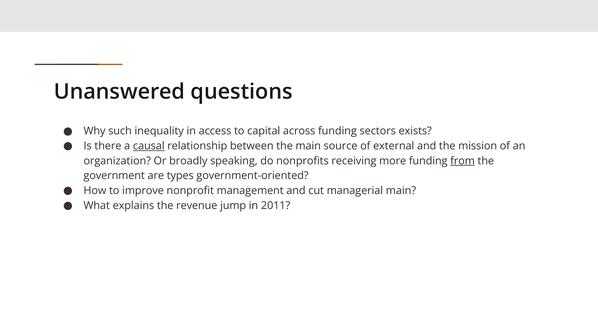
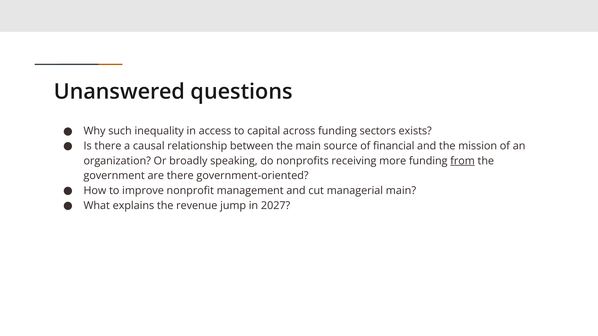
causal underline: present -> none
external: external -> financial
are types: types -> there
2011: 2011 -> 2027
